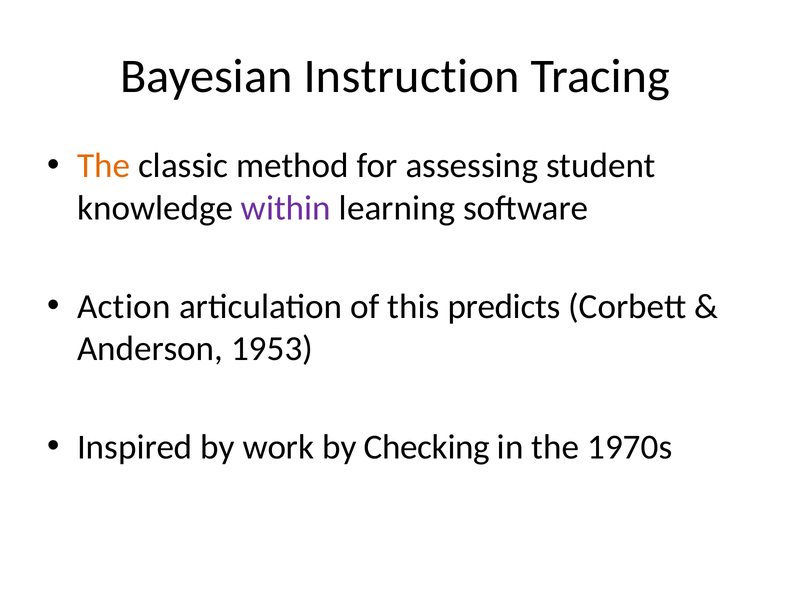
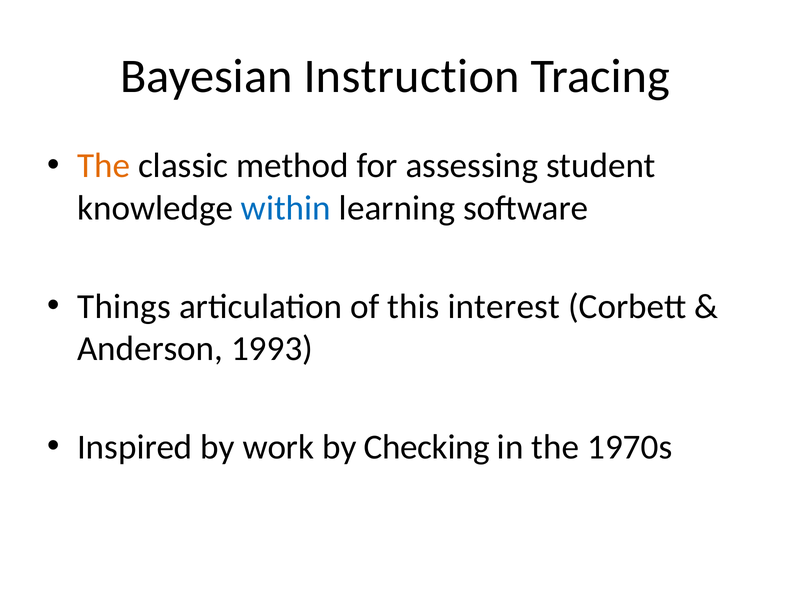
within colour: purple -> blue
Action: Action -> Things
predicts: predicts -> interest
1953: 1953 -> 1993
